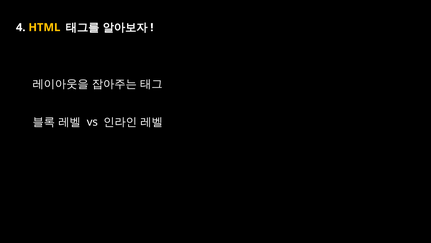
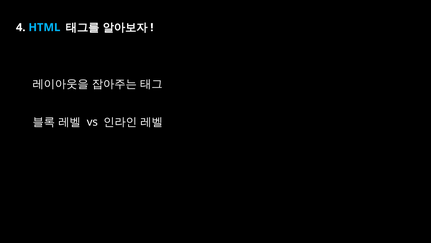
HTML colour: yellow -> light blue
